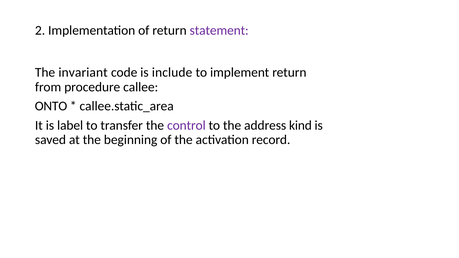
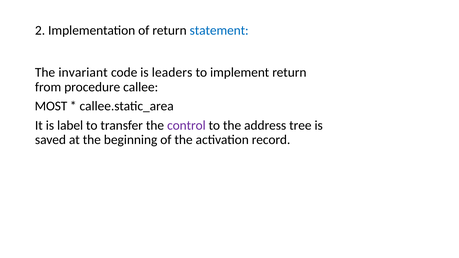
statement colour: purple -> blue
include: include -> leaders
ONTO: ONTO -> MOST
kind: kind -> tree
